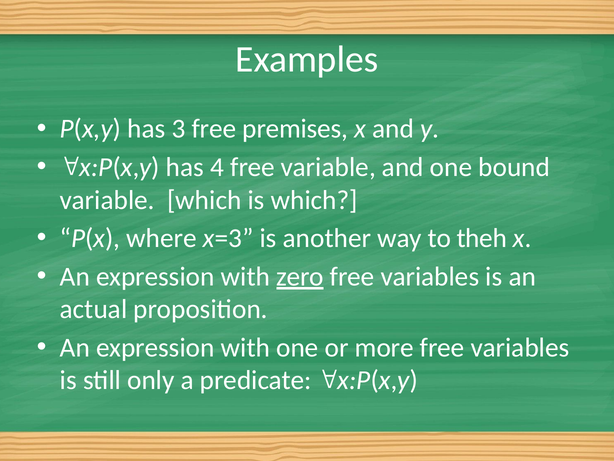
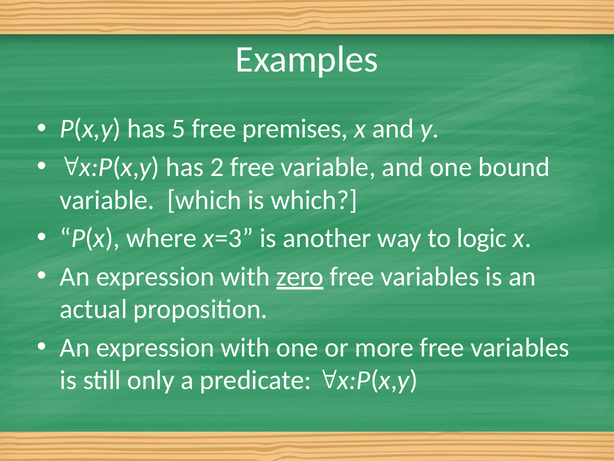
3: 3 -> 5
4: 4 -> 2
theh: theh -> logic
